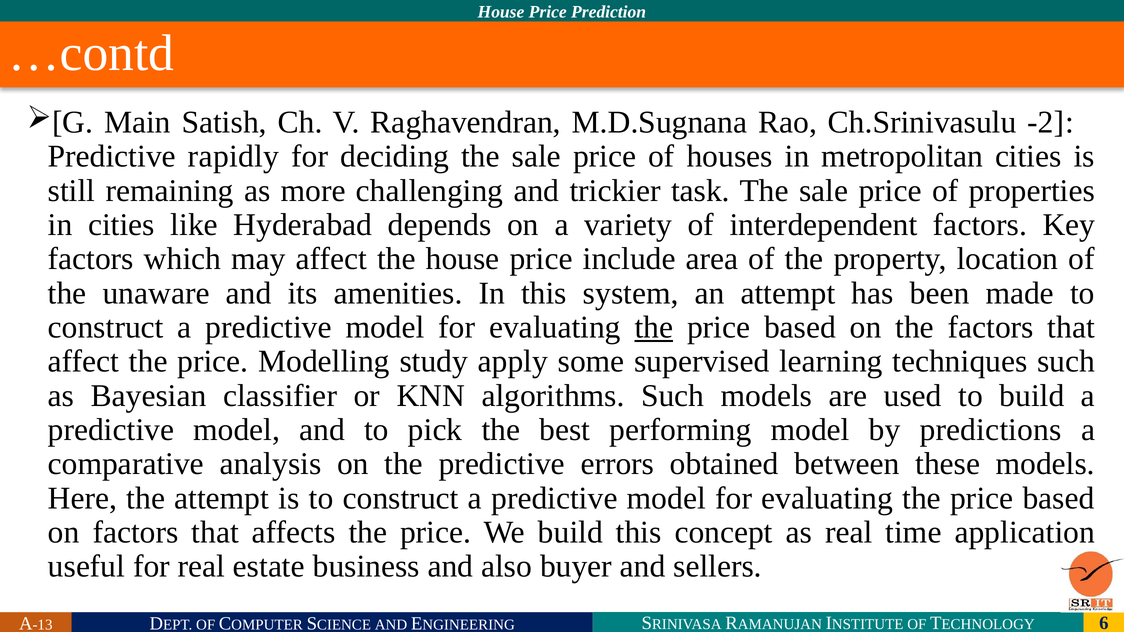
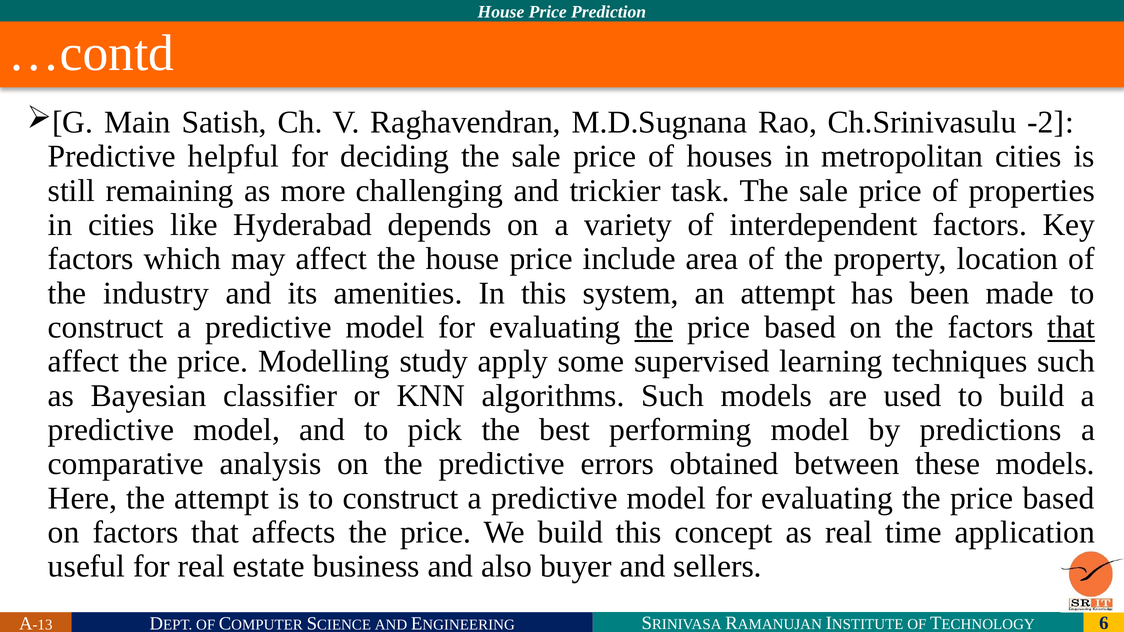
rapidly: rapidly -> helpful
unaware: unaware -> industry
that at (1071, 327) underline: none -> present
